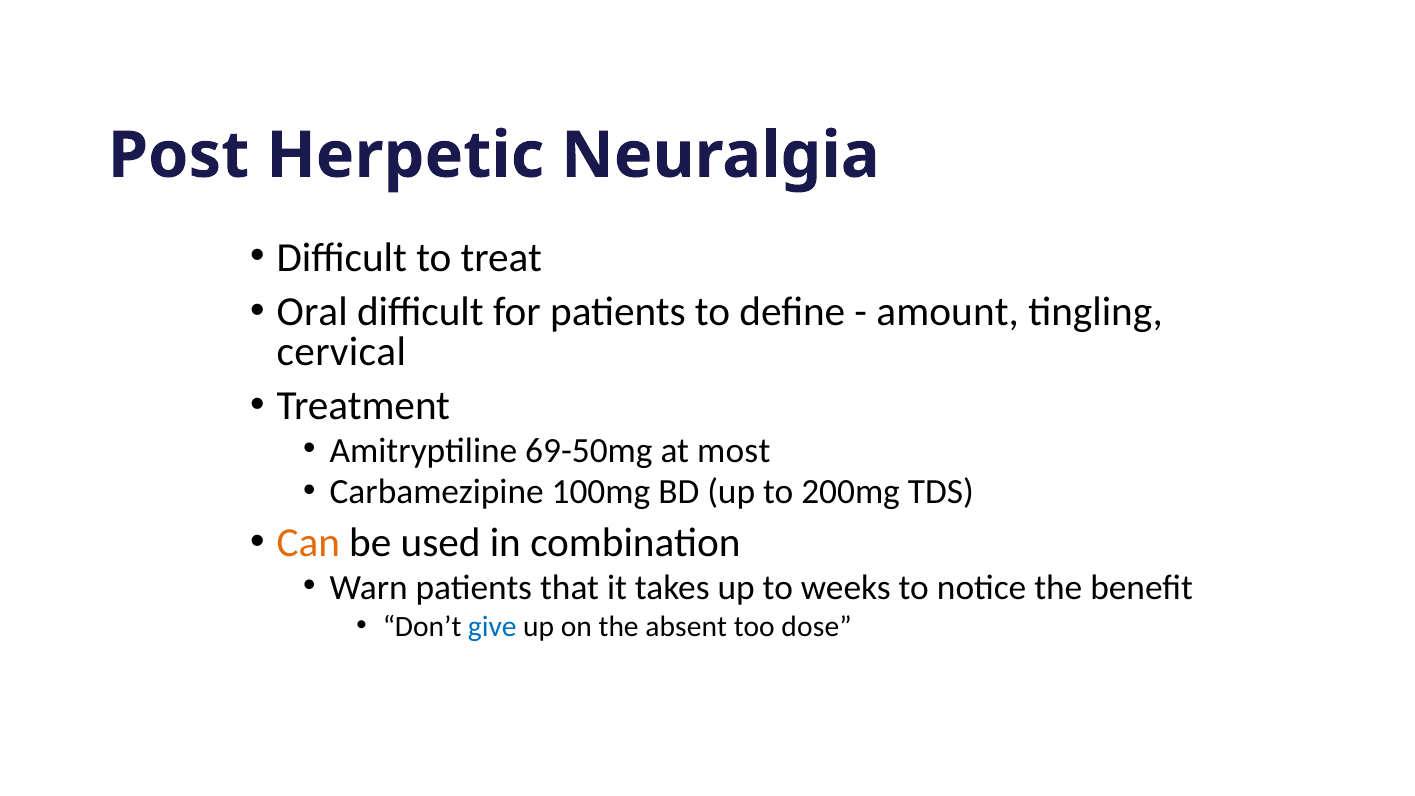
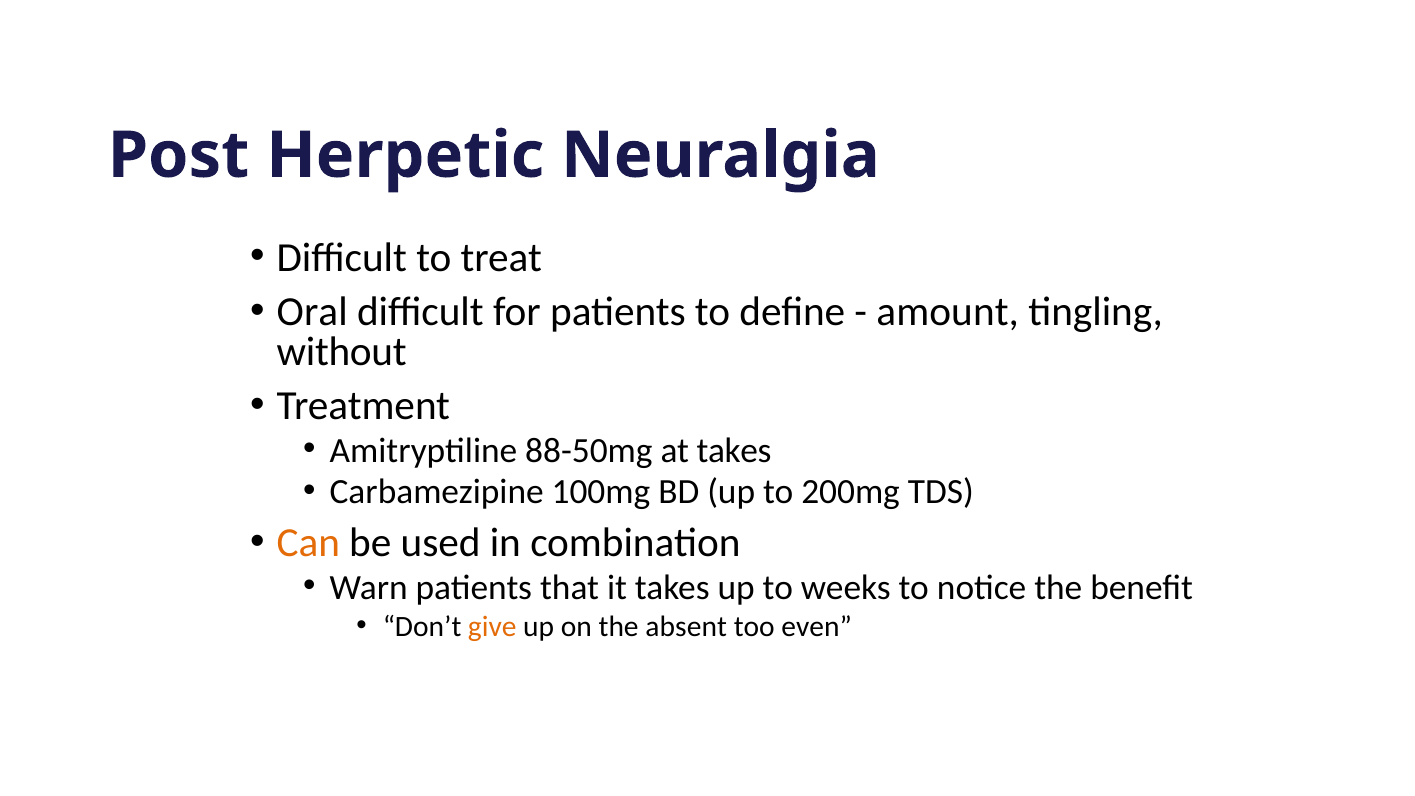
cervical: cervical -> without
69-50mg: 69-50mg -> 88-50mg
at most: most -> takes
give colour: blue -> orange
dose: dose -> even
